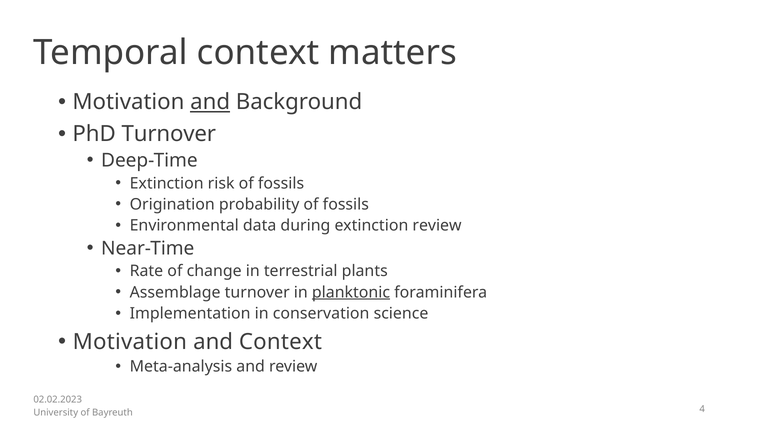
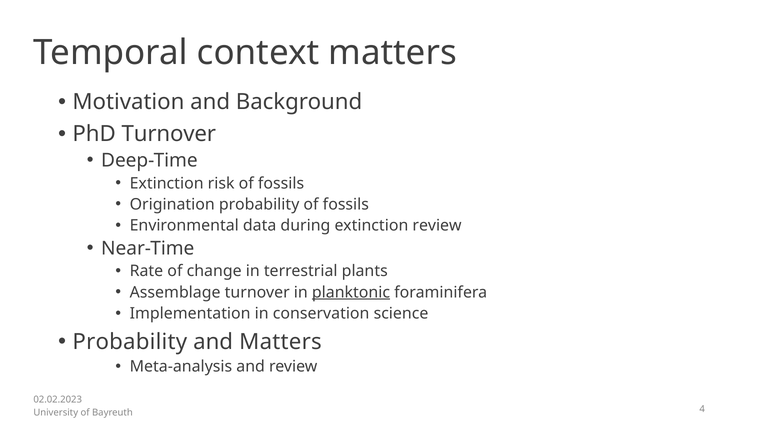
and at (210, 102) underline: present -> none
Motivation at (130, 342): Motivation -> Probability
and Context: Context -> Matters
